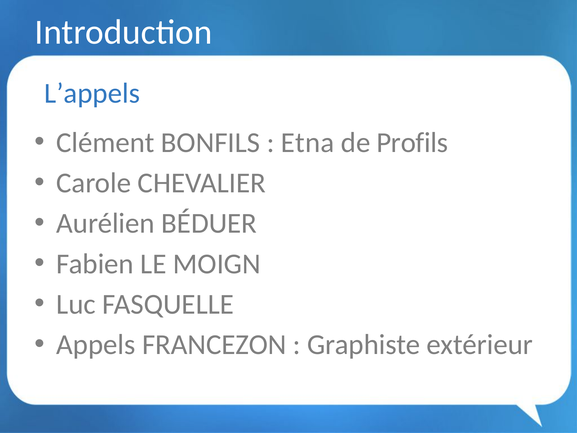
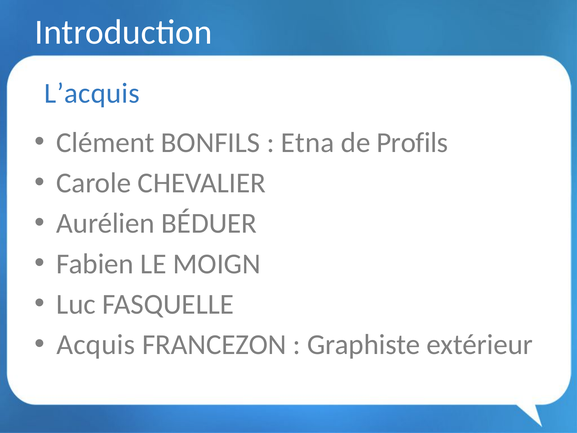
L’appels: L’appels -> L’acquis
Appels: Appels -> Acquis
